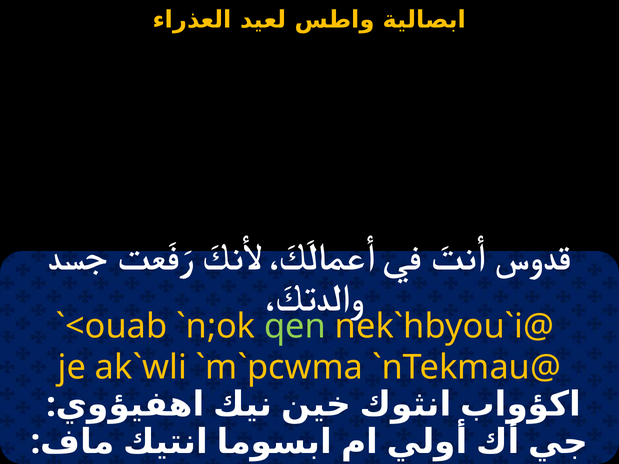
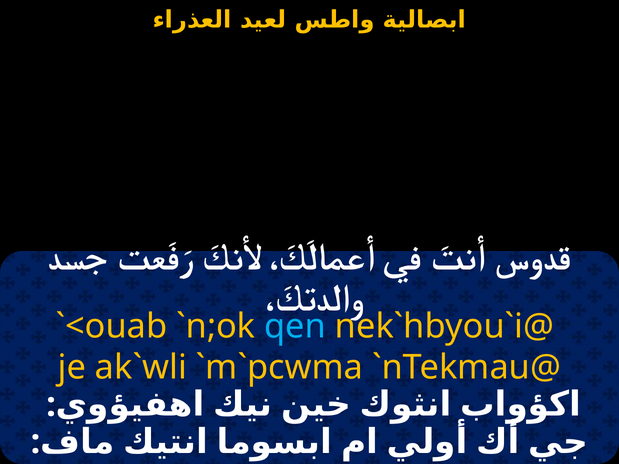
qen colour: light green -> light blue
